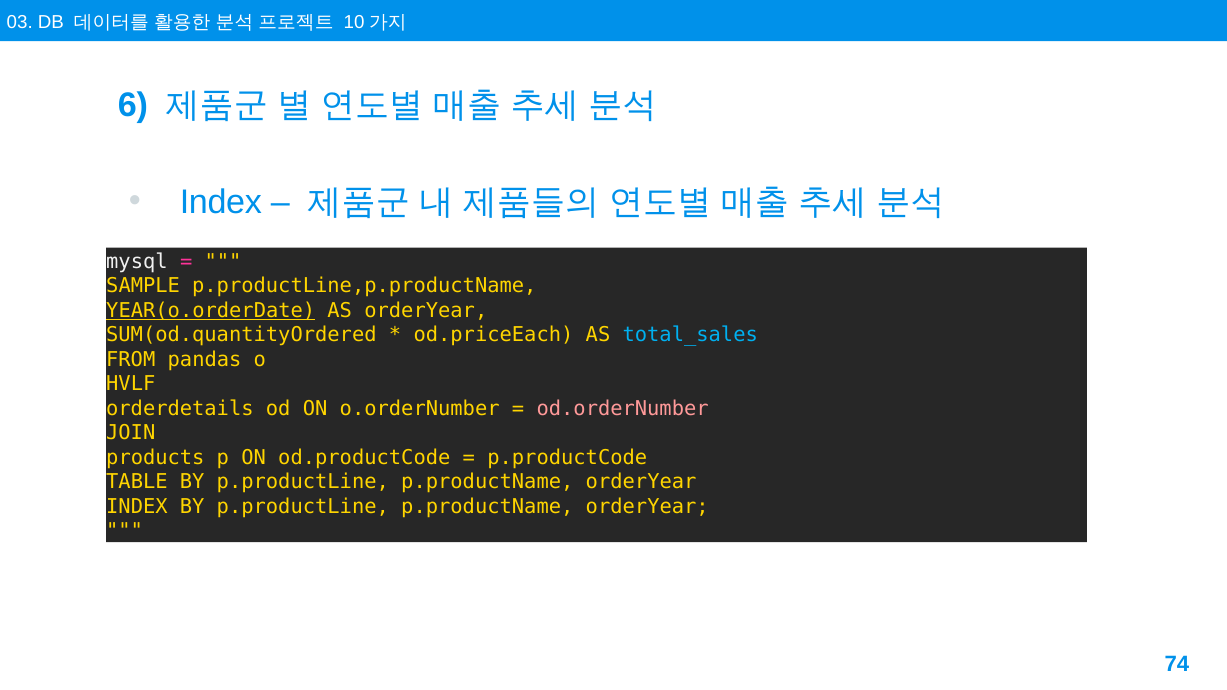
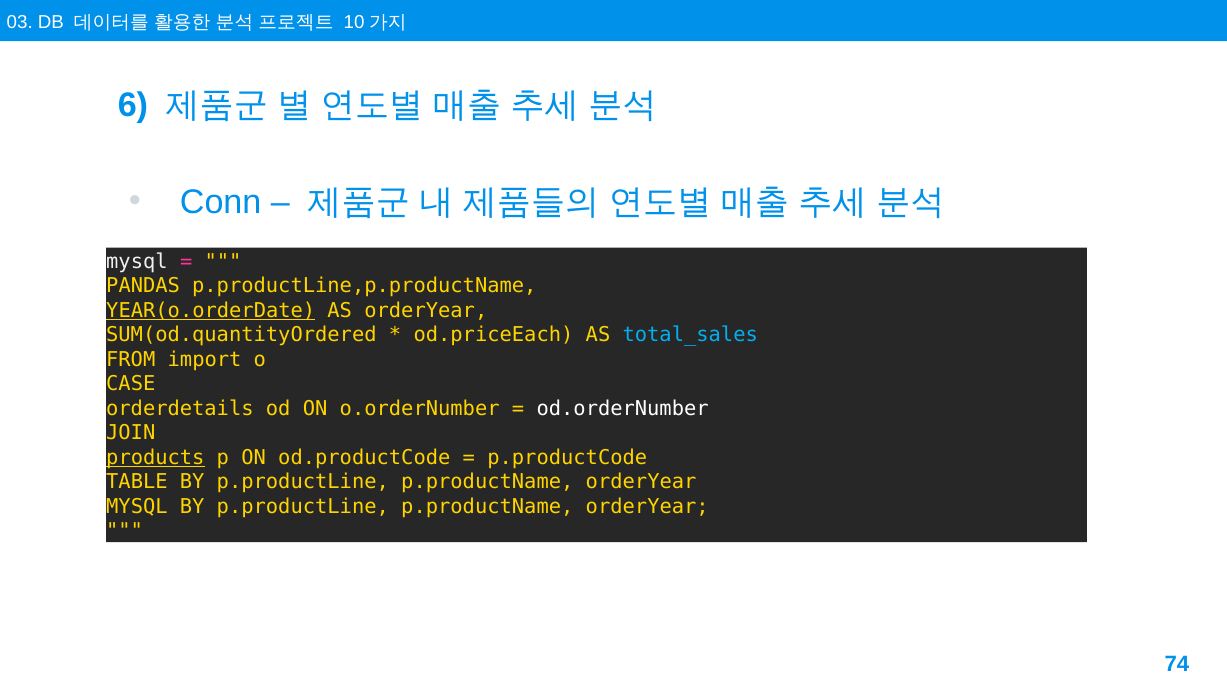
Index at (221, 202): Index -> Conn
SAMPLE: SAMPLE -> PANDAS
pandas: pandas -> import
HVLF: HVLF -> CASE
od.orderNumber colour: pink -> white
products underline: none -> present
INDEX at (137, 507): INDEX -> MYSQL
